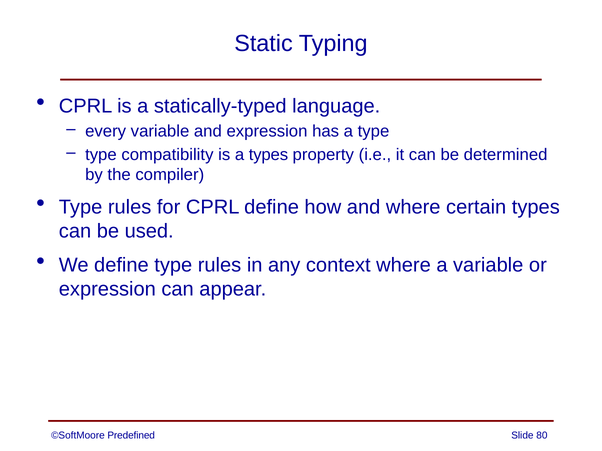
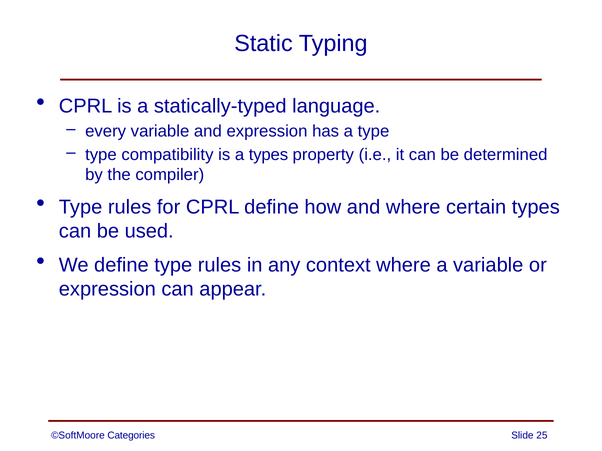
Predefined: Predefined -> Categories
80: 80 -> 25
